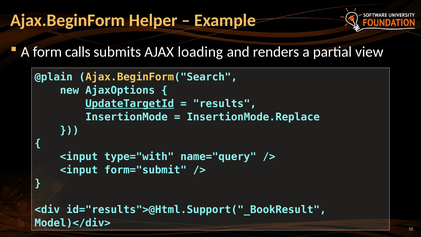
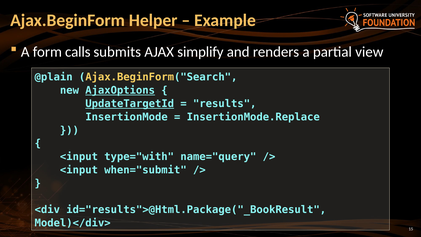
loading: loading -> simplify
AjaxOptions underline: none -> present
form="submit: form="submit -> when="submit
id="results">@Html.Support("_BookResult: id="results">@Html.Support("_BookResult -> id="results">@Html.Package("_BookResult
